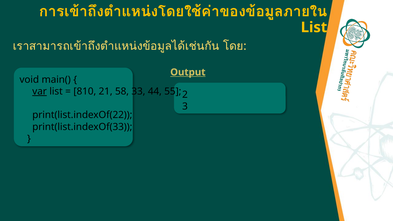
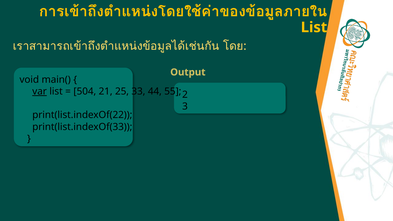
Output underline: present -> none
810: 810 -> 504
58: 58 -> 25
